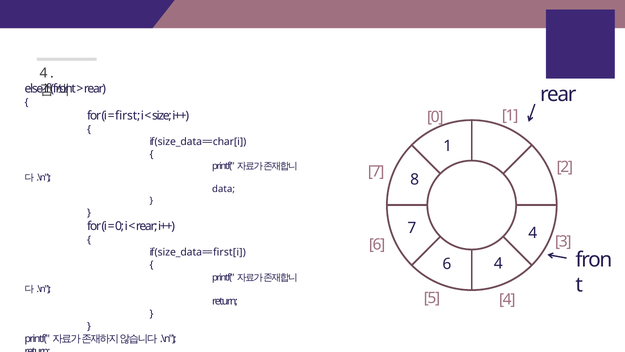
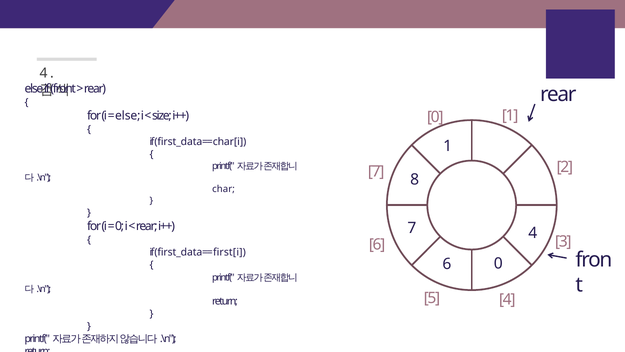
first at (128, 116): first -> else
size_data at (178, 142): size_data -> first_data
data: data -> char
size_data at (178, 252): size_data -> first_data
6 4: 4 -> 0
